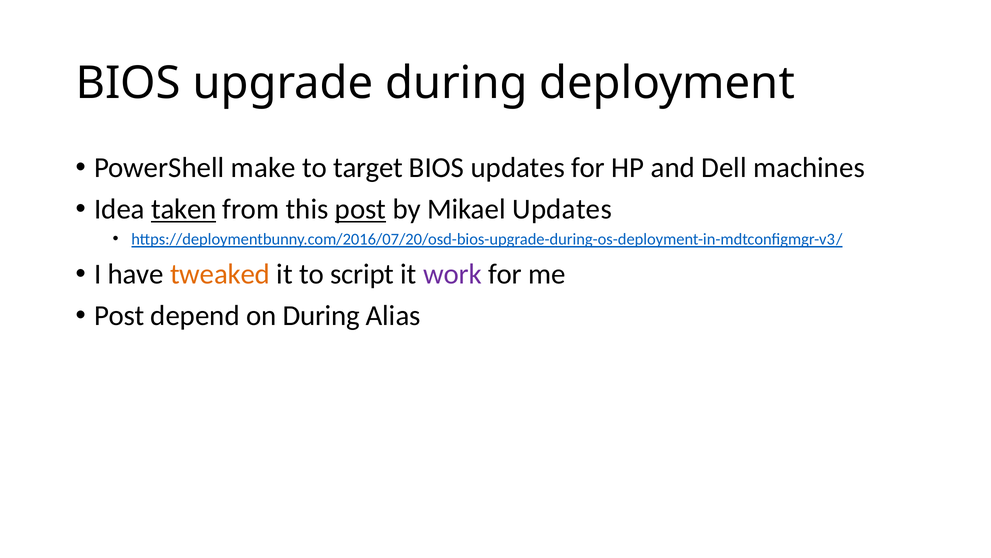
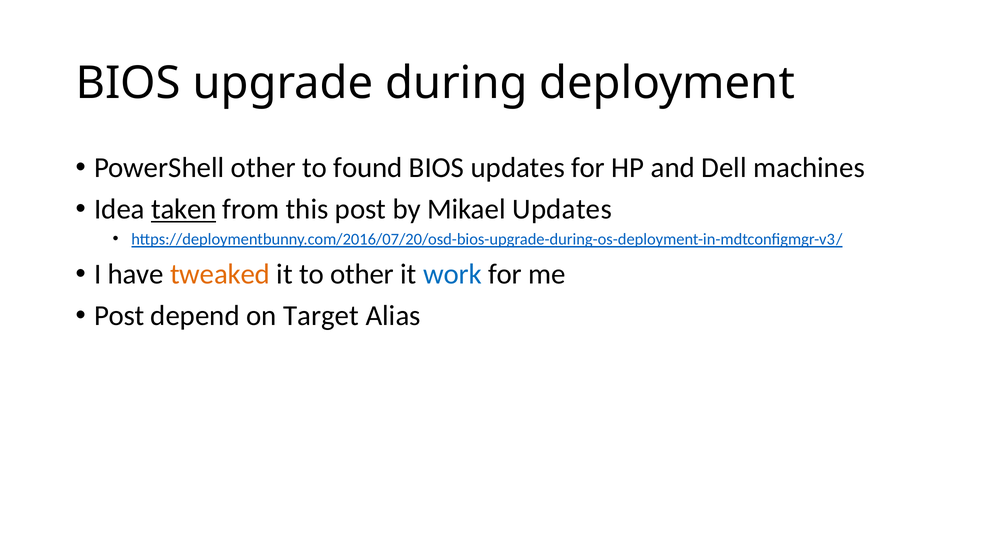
PowerShell make: make -> other
target: target -> found
post at (361, 209) underline: present -> none
to script: script -> other
work colour: purple -> blue
on During: During -> Target
